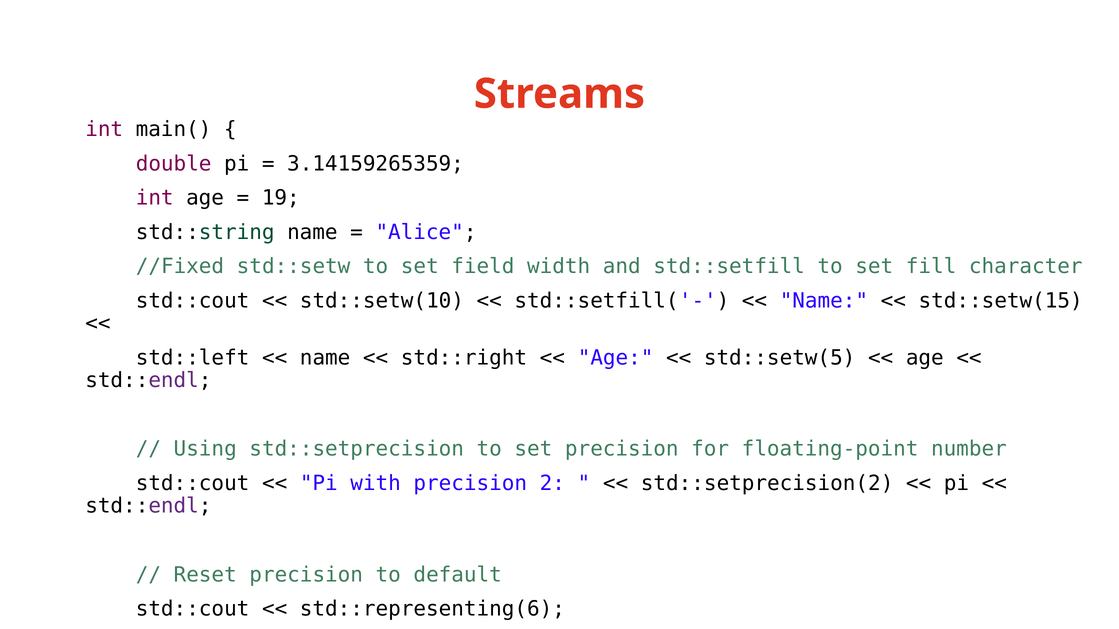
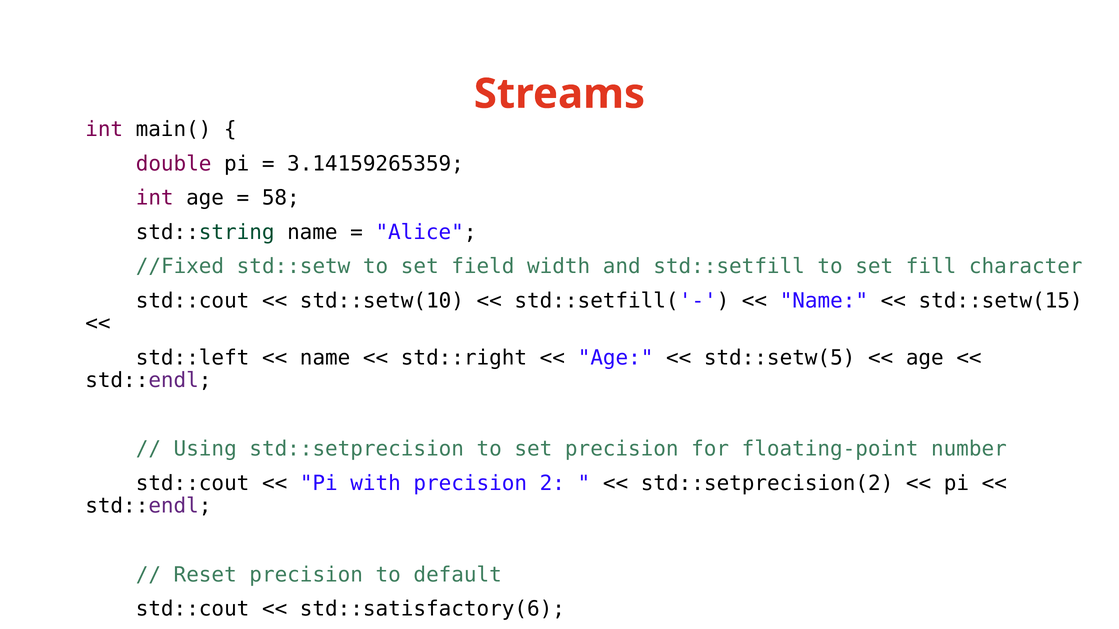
19: 19 -> 58
std::representing(6: std::representing(6 -> std::satisfactory(6
